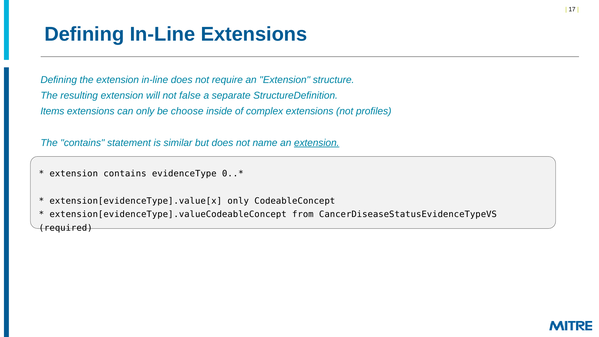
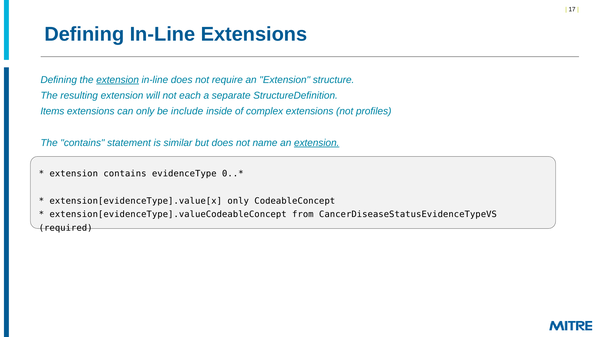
extension at (118, 80) underline: none -> present
false: false -> each
choose: choose -> include
